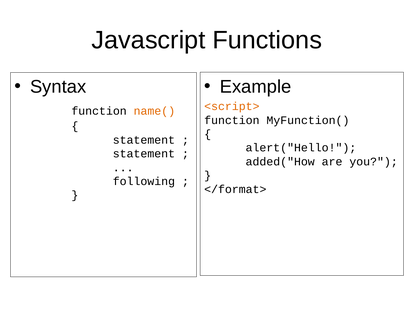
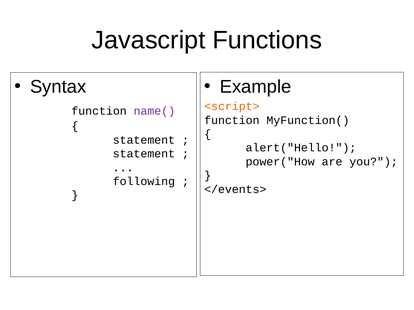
name( colour: orange -> purple
added("How: added("How -> power("How
</format>: </format> -> </events>
